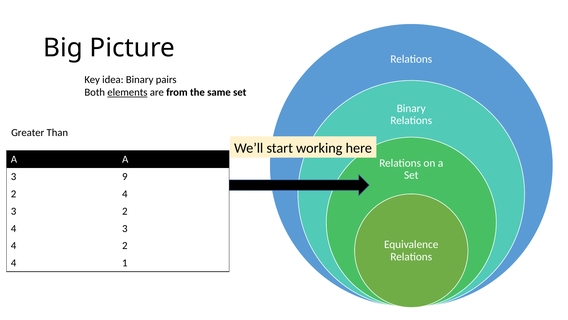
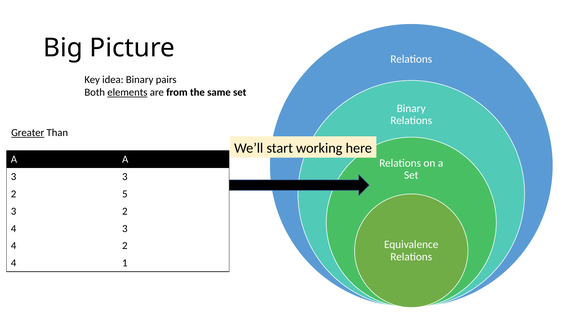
Greater underline: none -> present
3 9: 9 -> 3
4 at (125, 194): 4 -> 5
